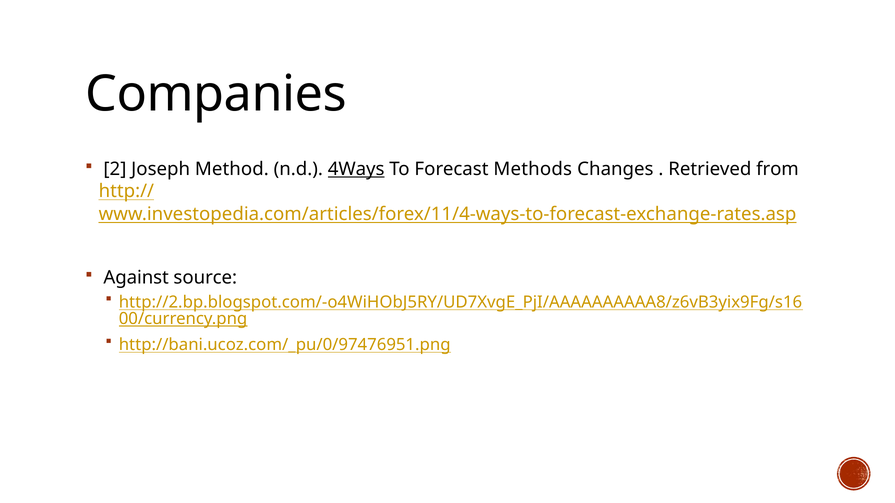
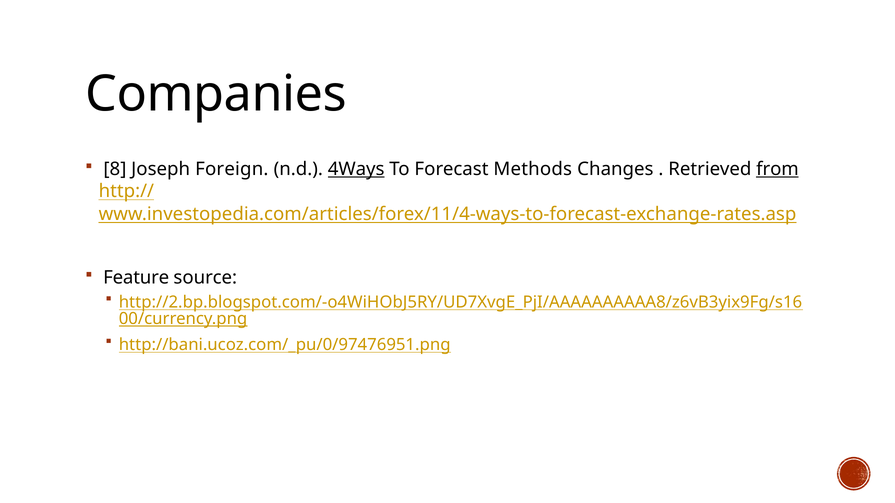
2: 2 -> 8
Method: Method -> Foreign
from underline: none -> present
Against: Against -> Feature
